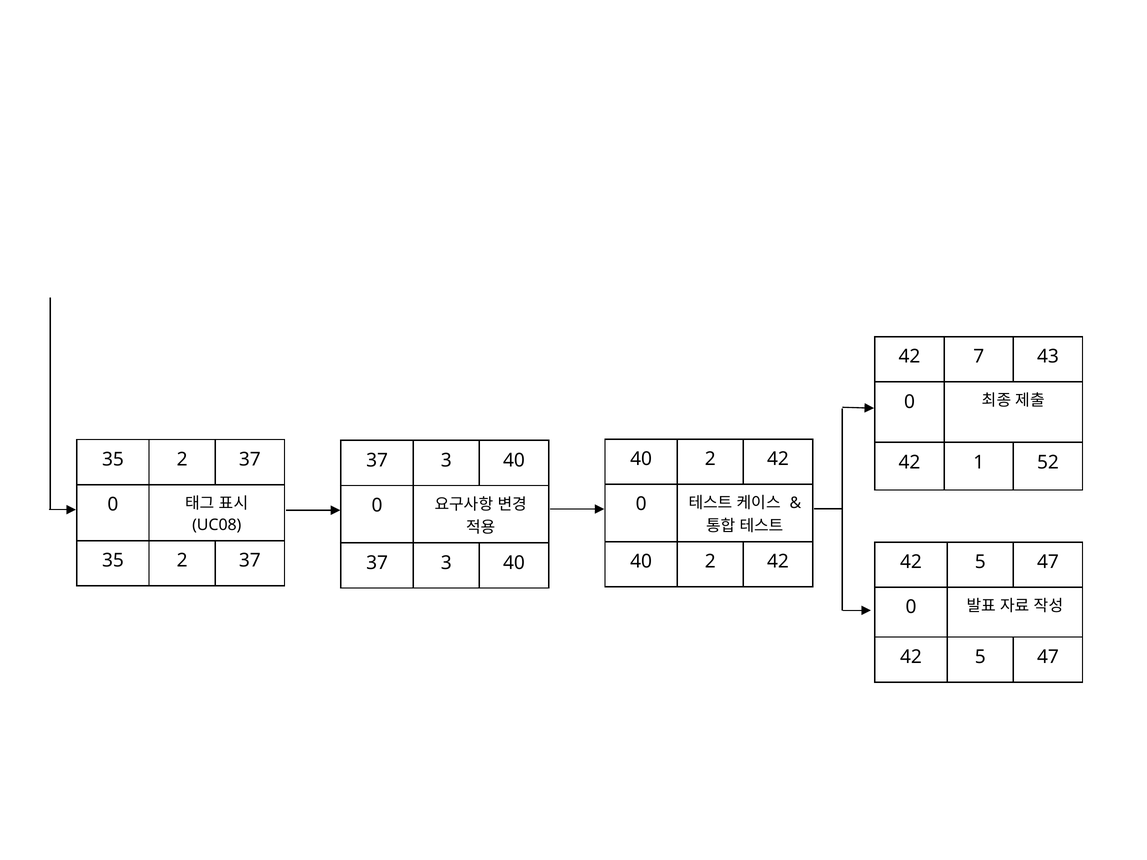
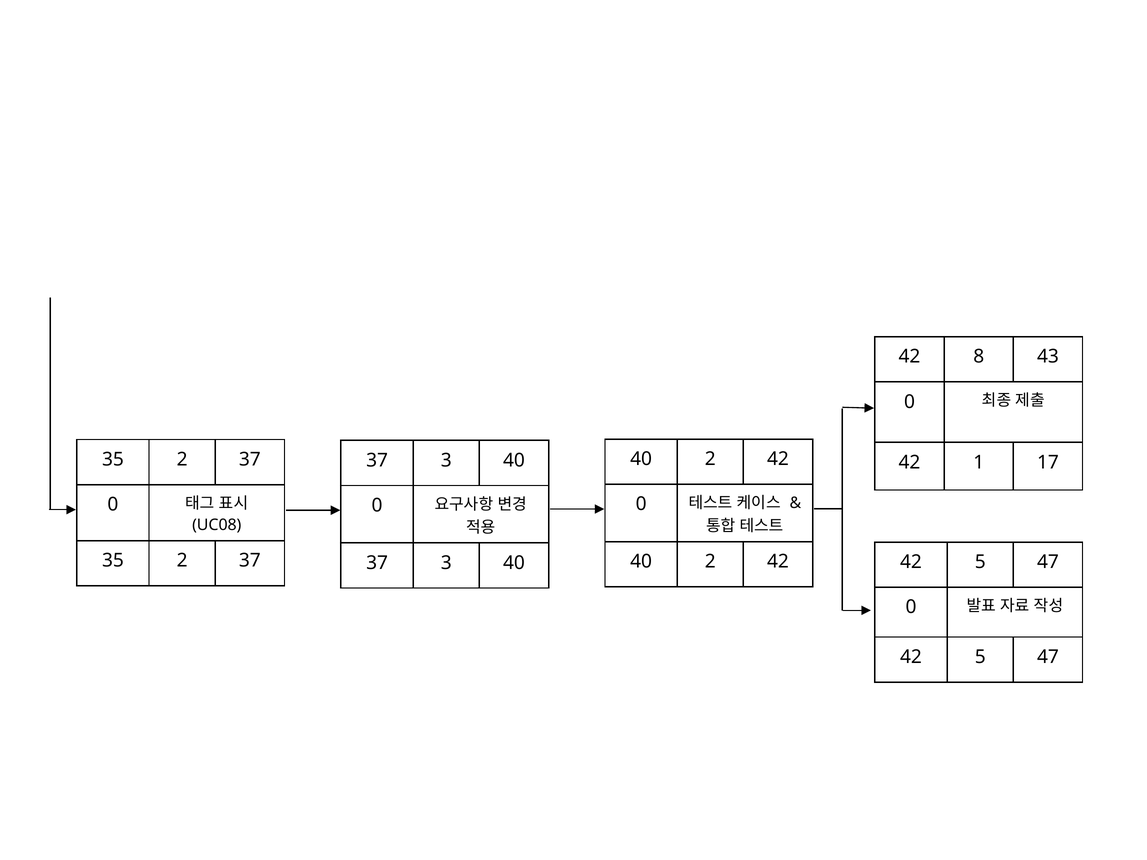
7: 7 -> 8
52: 52 -> 17
